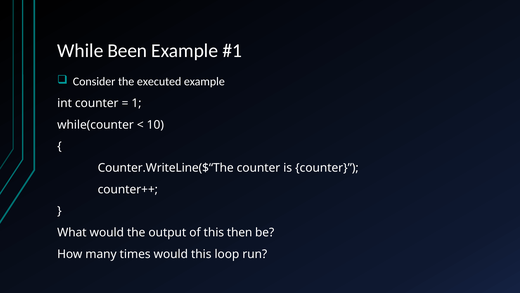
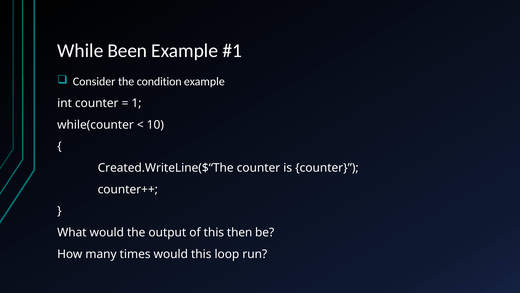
executed: executed -> condition
Counter.WriteLine($“The: Counter.WriteLine($“The -> Created.WriteLine($“The
